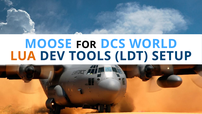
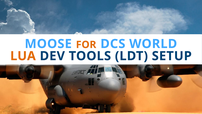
FOR colour: black -> orange
